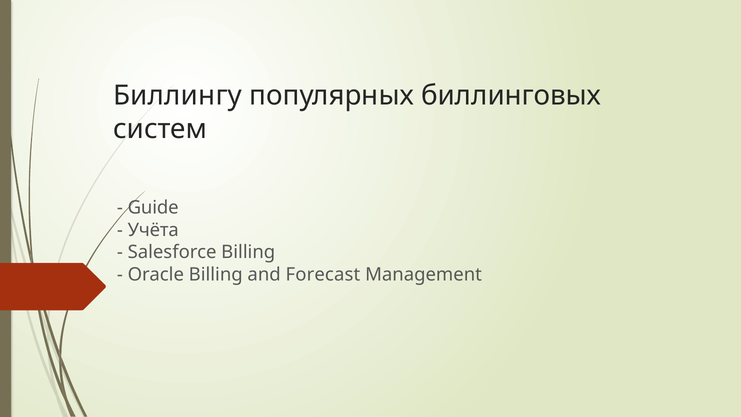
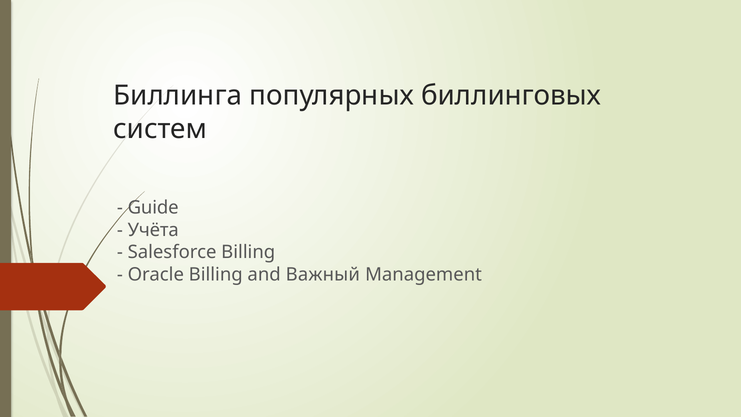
Биллингу: Биллингу -> Биллинга
Forecast: Forecast -> Важный
